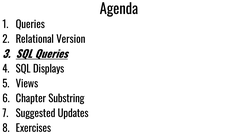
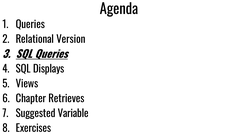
Substring: Substring -> Retrieves
Updates: Updates -> Variable
